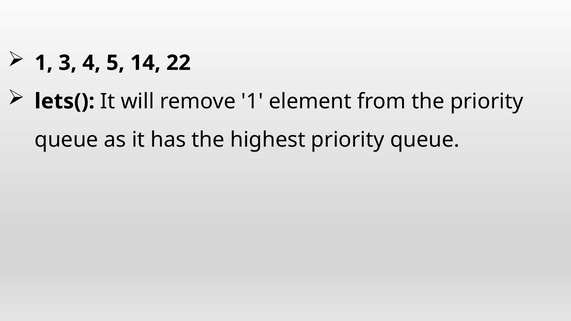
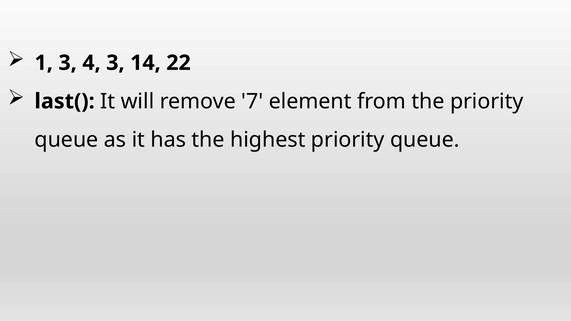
4 5: 5 -> 3
lets(: lets( -> last(
remove 1: 1 -> 7
